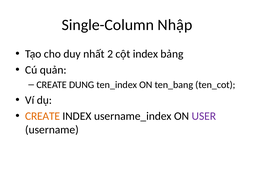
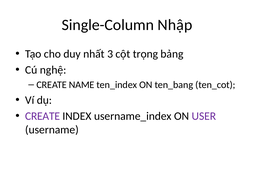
2: 2 -> 3
cột index: index -> trọng
quản: quản -> nghệ
DUNG: DUNG -> NAME
CREATE at (43, 116) colour: orange -> purple
